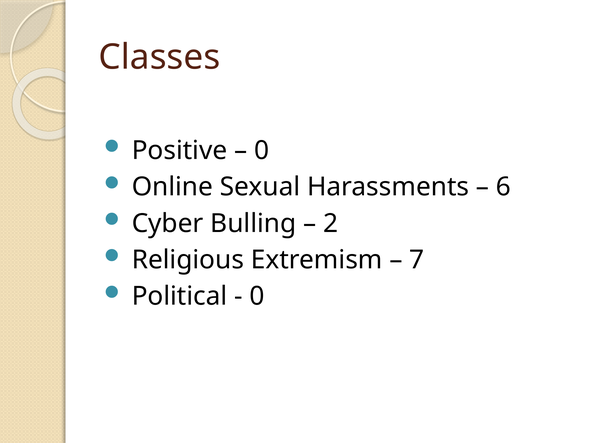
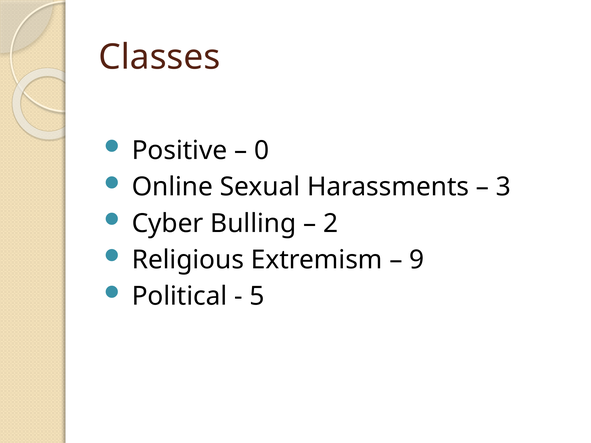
6: 6 -> 3
7: 7 -> 9
0 at (257, 296): 0 -> 5
